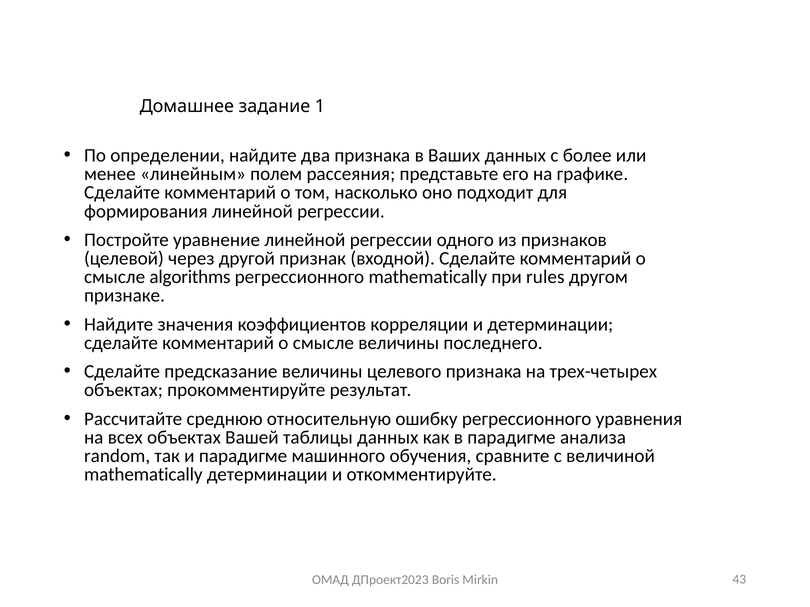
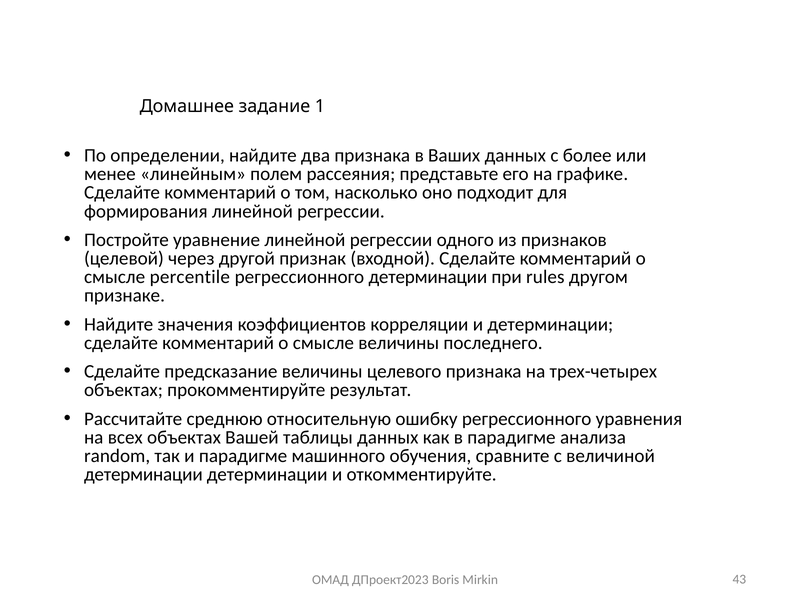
algorithms: algorithms -> percentile
регрессионного mathematically: mathematically -> детерминации
mathematically at (143, 475): mathematically -> детерминации
